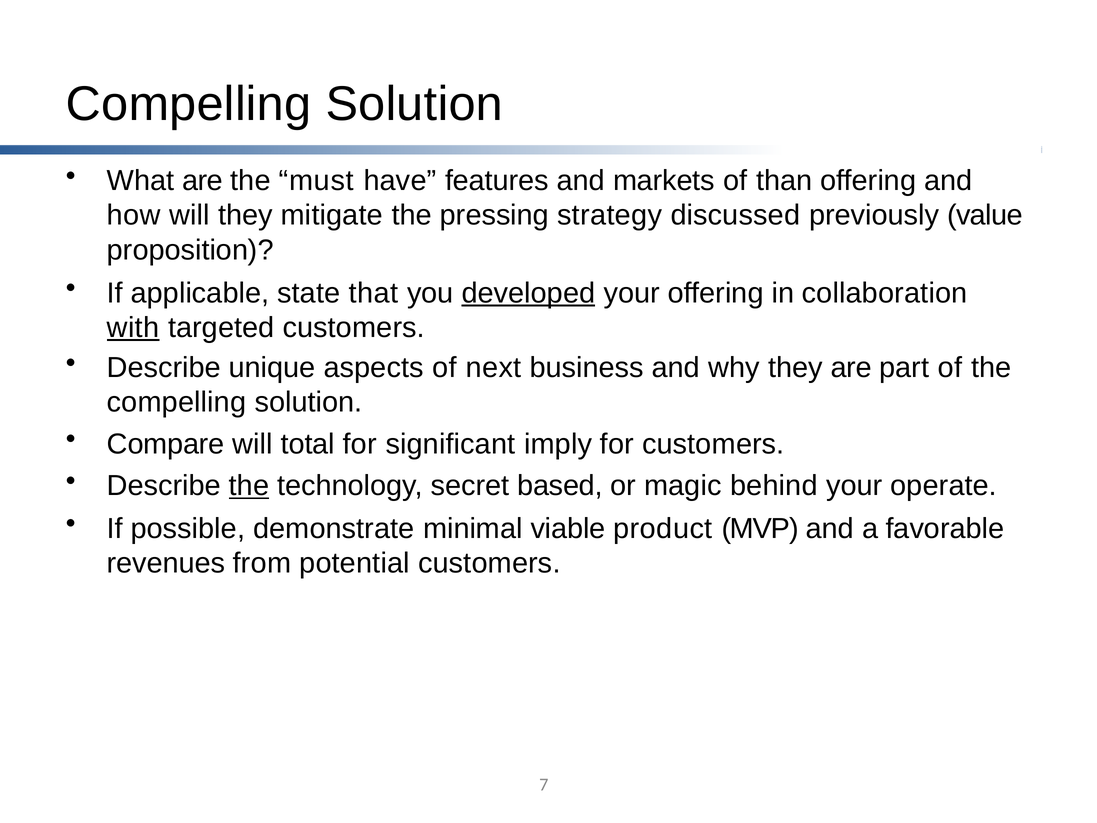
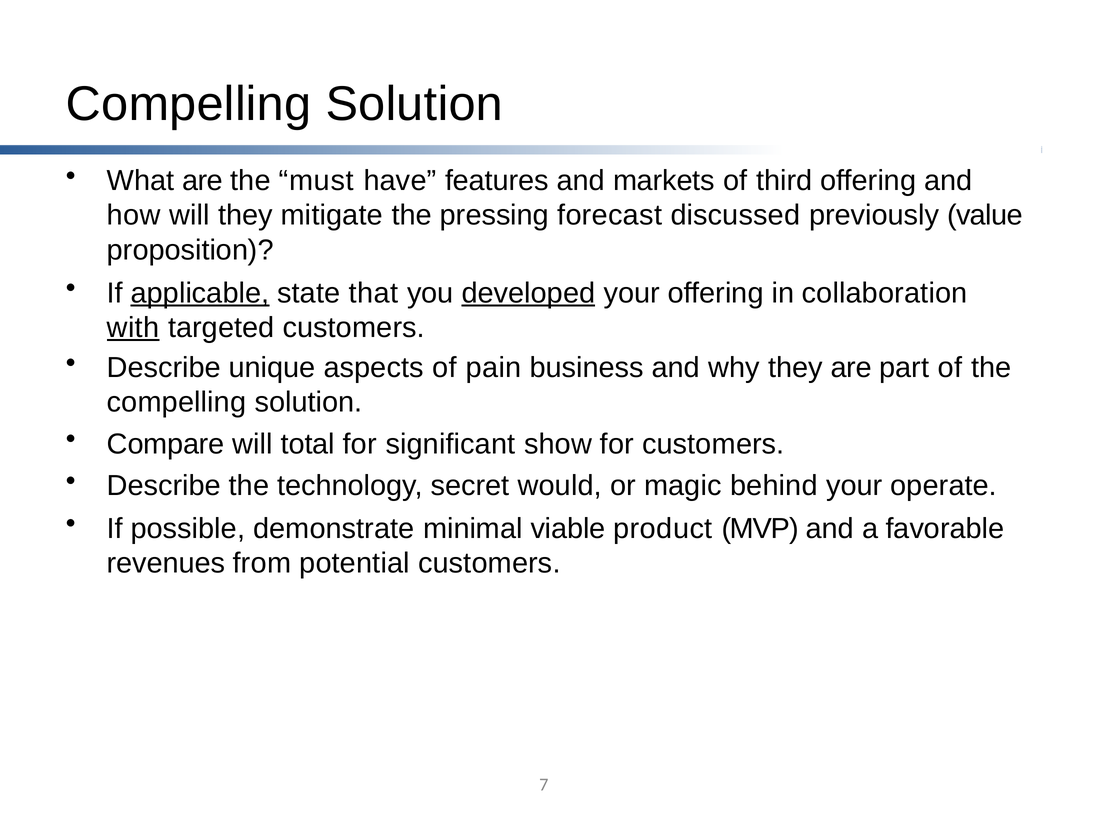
than: than -> third
strategy: strategy -> forecast
applicable underline: none -> present
next: next -> pain
imply: imply -> show
the at (249, 486) underline: present -> none
based: based -> would
